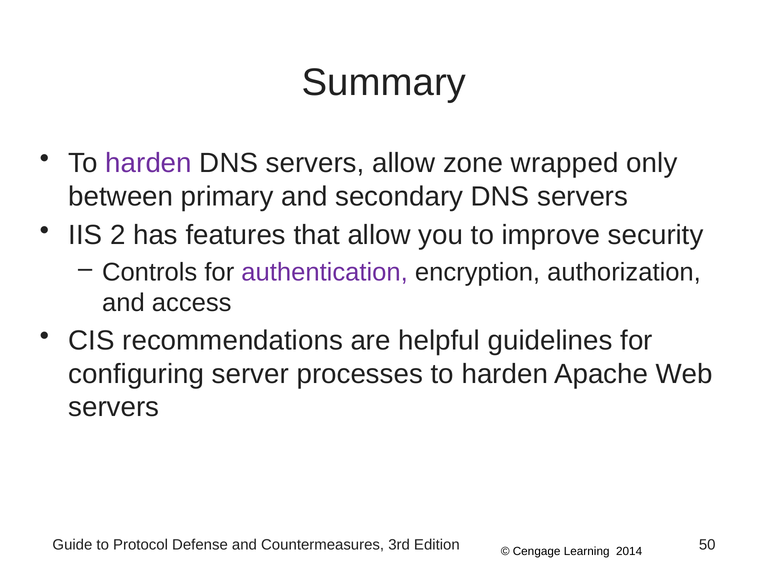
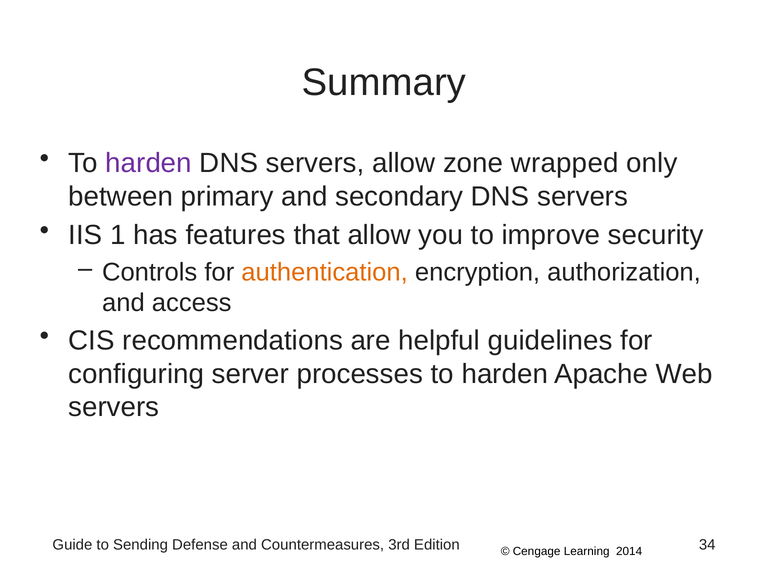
2: 2 -> 1
authentication colour: purple -> orange
Protocol: Protocol -> Sending
50: 50 -> 34
